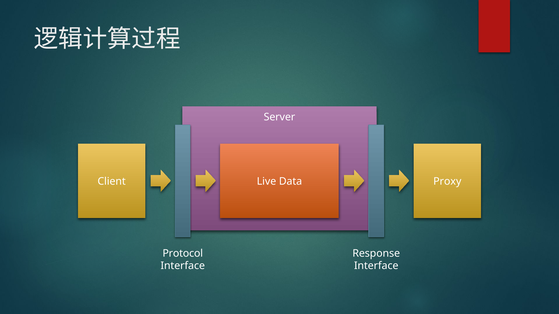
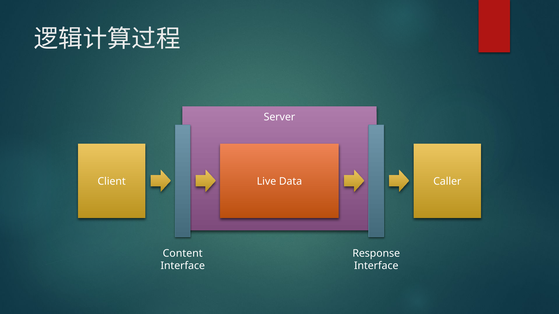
Proxy: Proxy -> Caller
Protocol: Protocol -> Content
